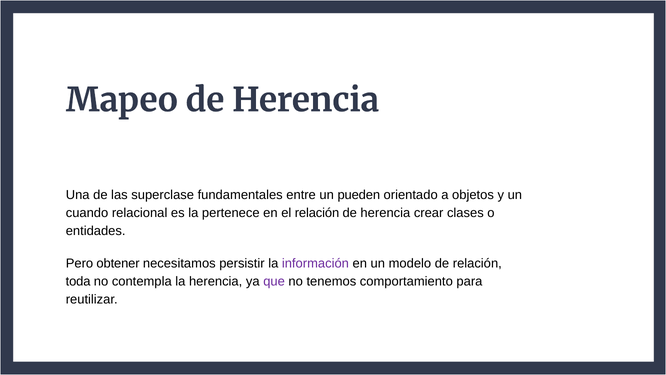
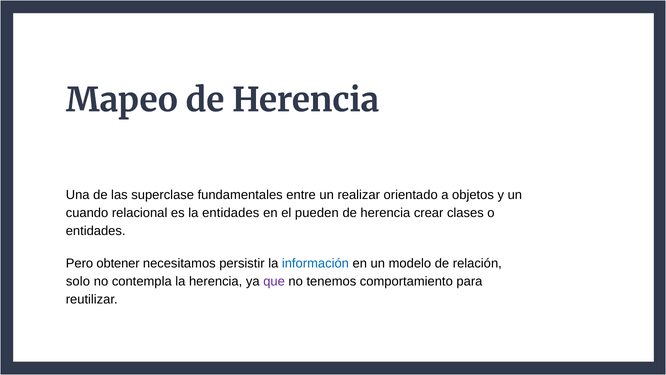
pueden: pueden -> realizar
la pertenece: pertenece -> entidades
el relación: relación -> pueden
información colour: purple -> blue
toda: toda -> solo
